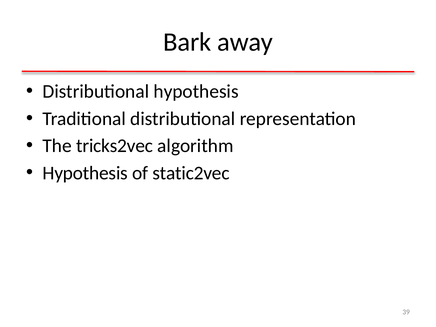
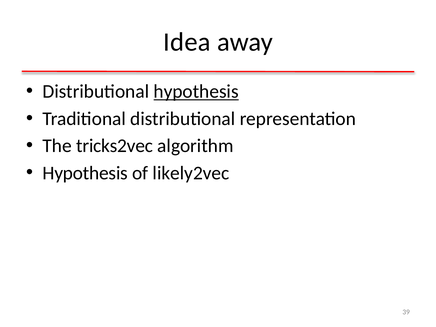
Bark: Bark -> Idea
hypothesis at (196, 91) underline: none -> present
static2vec: static2vec -> likely2vec
